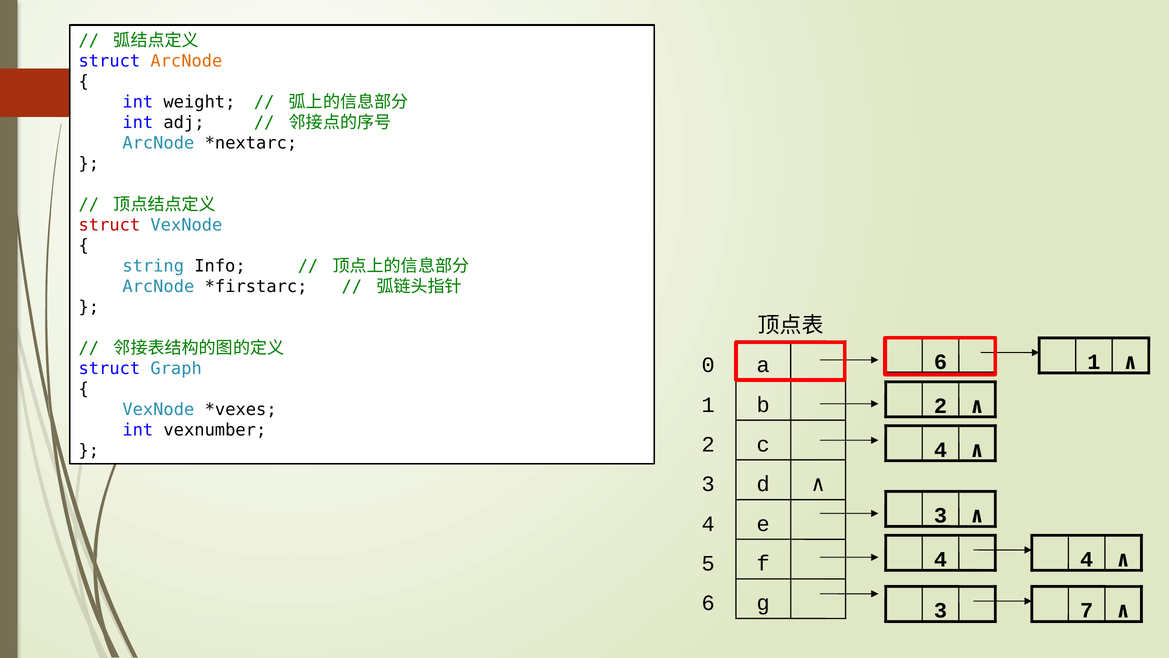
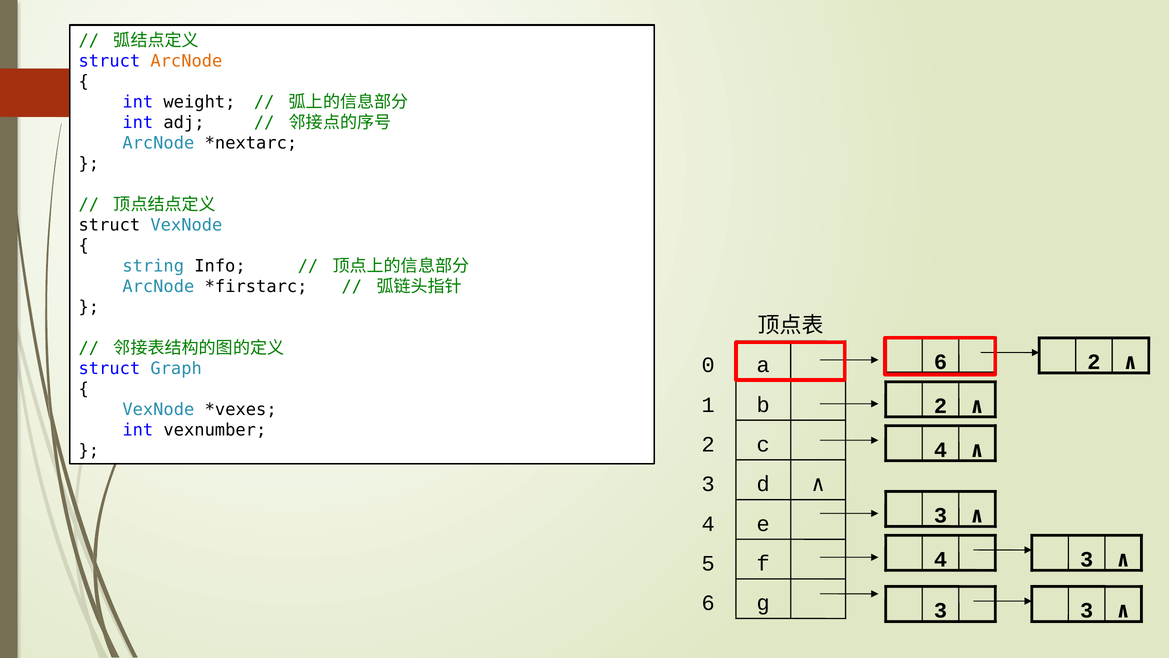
struct at (109, 225) colour: red -> black
1 at (1094, 362): 1 -> 2
4 at (1087, 559): 4 -> 3
3 7: 7 -> 3
